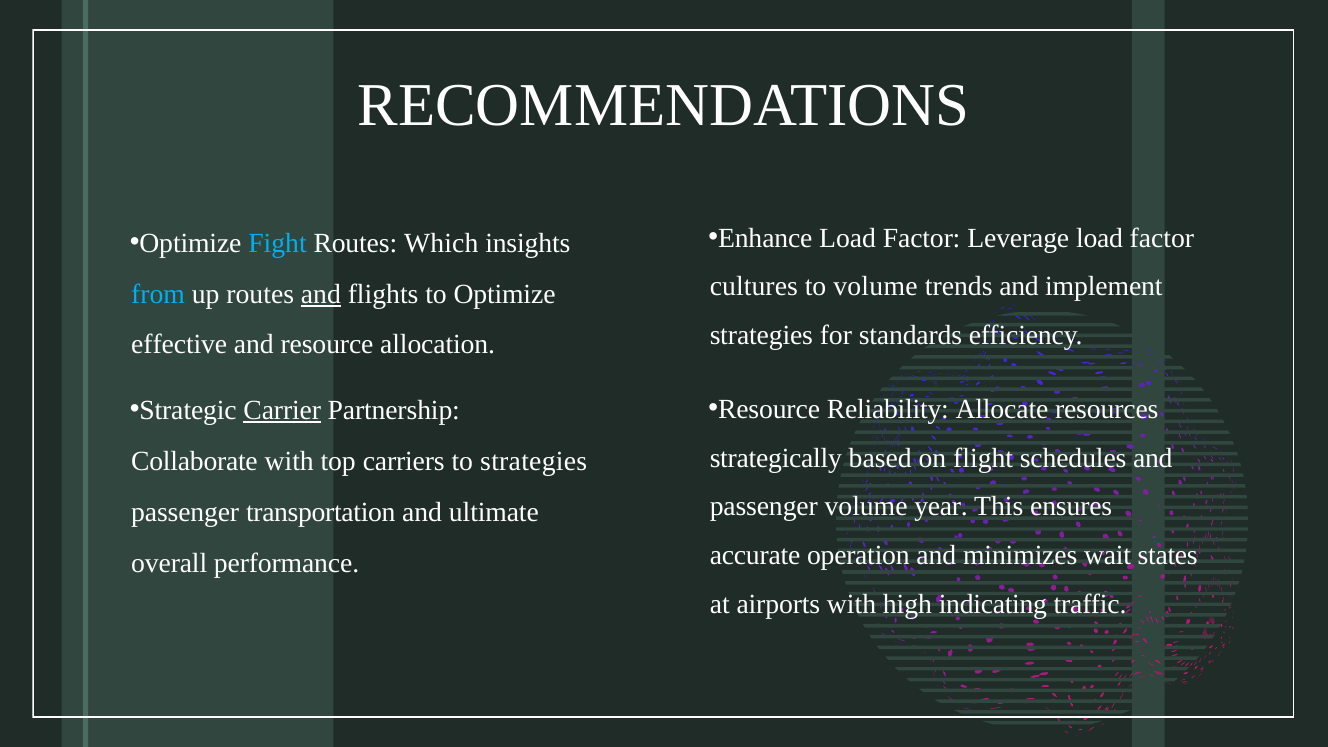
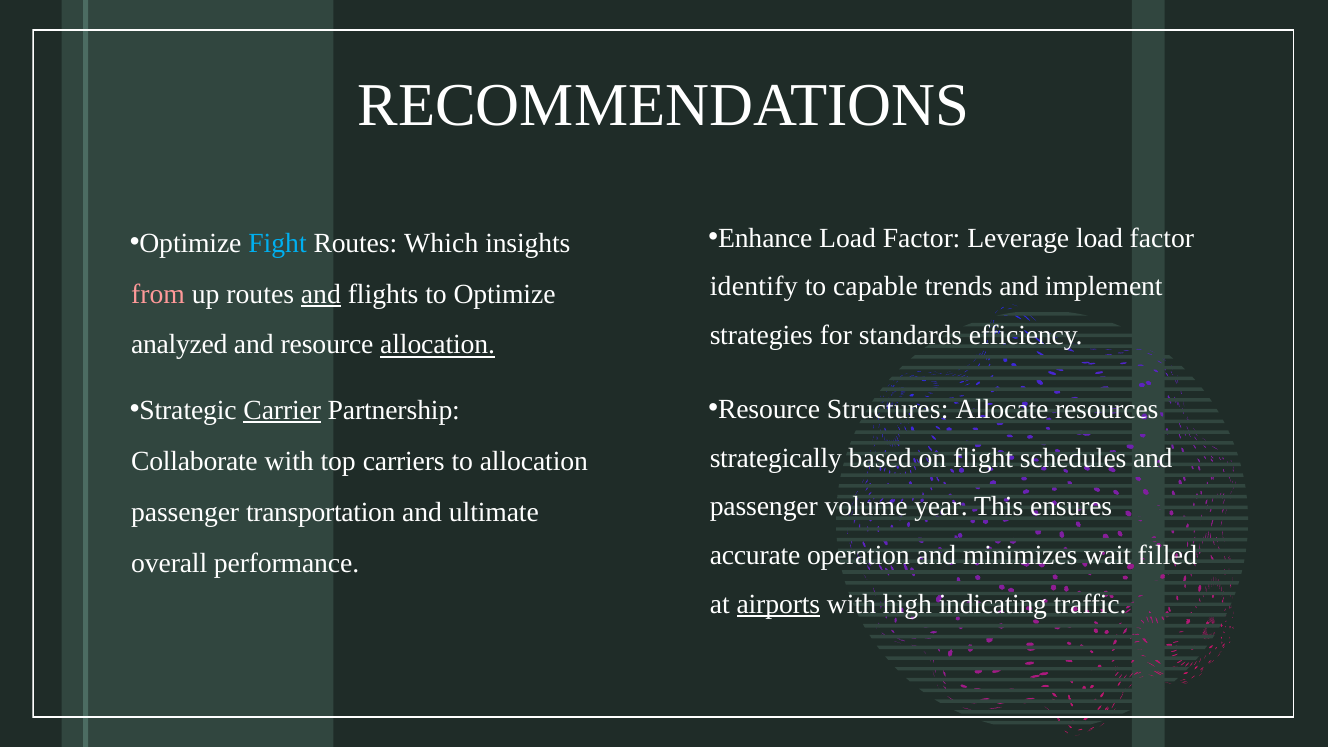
cultures: cultures -> identify
to volume: volume -> capable
from colour: light blue -> pink
effective: effective -> analyzed
allocation at (438, 345) underline: none -> present
Reliability: Reliability -> Structures
to strategies: strategies -> allocation
states: states -> filled
airports underline: none -> present
